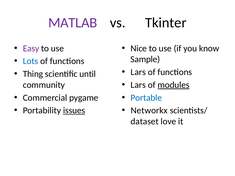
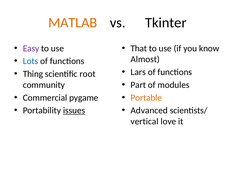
MATLAB colour: purple -> orange
Nice: Nice -> That
Sample: Sample -> Almost
until: until -> root
Lars at (138, 85): Lars -> Part
modules underline: present -> none
Portable colour: blue -> orange
Networkx: Networkx -> Advanced
dataset: dataset -> vertical
